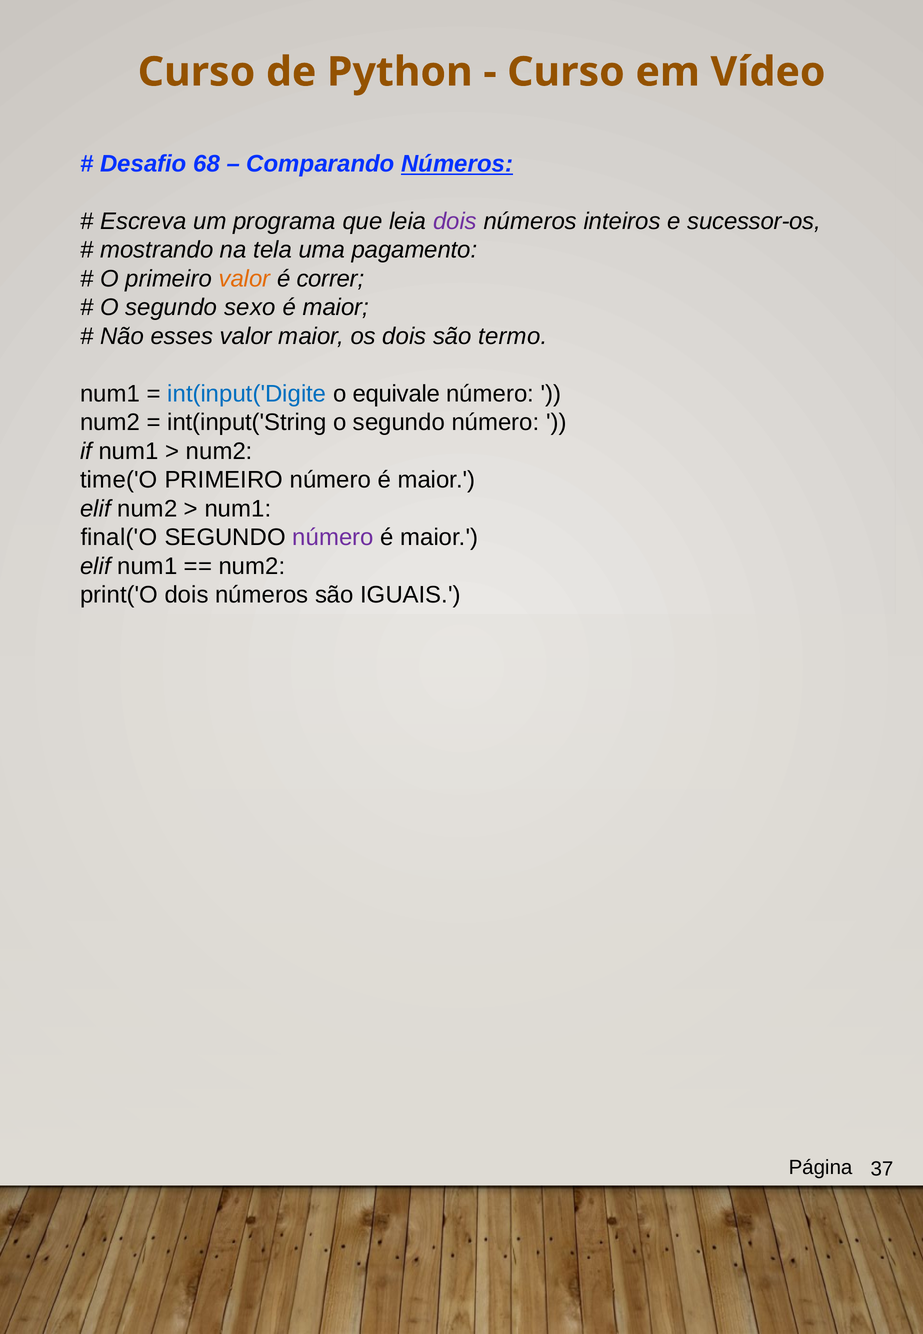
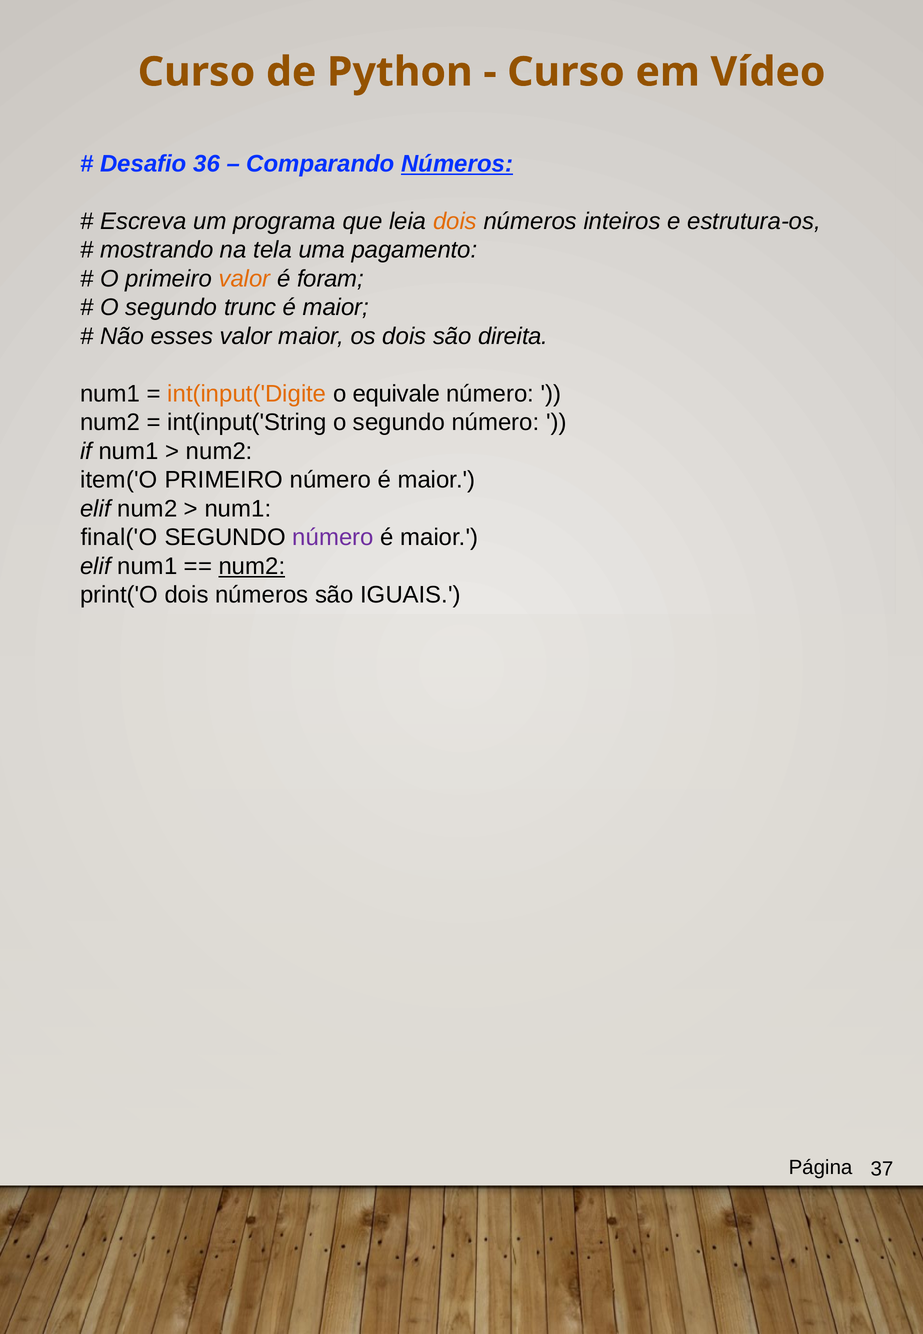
68: 68 -> 36
dois at (455, 221) colour: purple -> orange
sucessor-os: sucessor-os -> estrutura-os
correr: correr -> foram
sexo: sexo -> trunc
termo: termo -> direita
int(input('Digite colour: blue -> orange
time('O: time('O -> item('O
num2 at (252, 566) underline: none -> present
